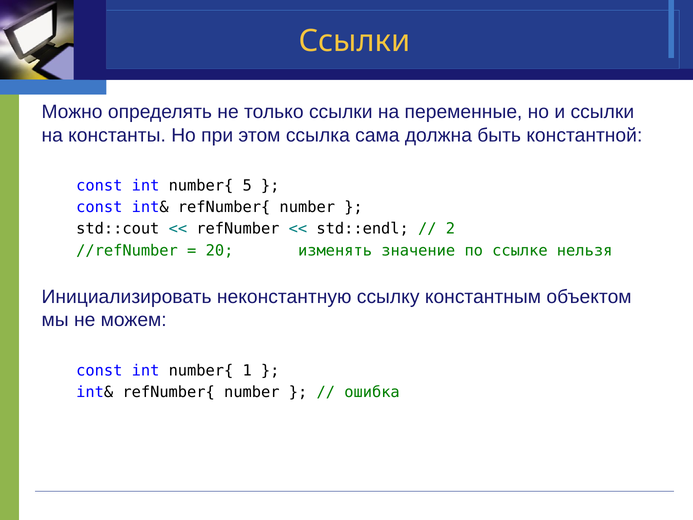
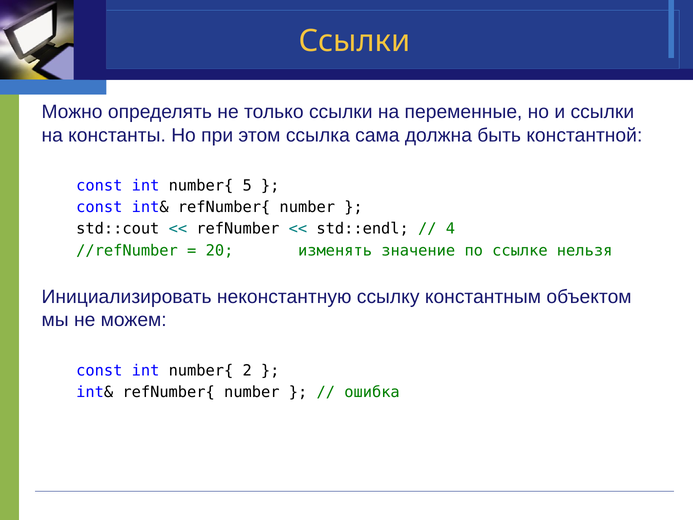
2: 2 -> 4
1: 1 -> 2
